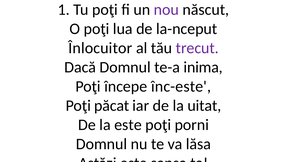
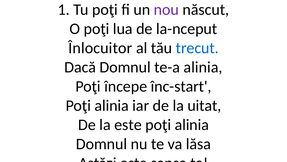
trecut colour: purple -> blue
te-a inima: inima -> alinia
înc-este: înc-este -> înc-start
păcat at (112, 105): păcat -> alinia
porni at (192, 124): porni -> alinia
